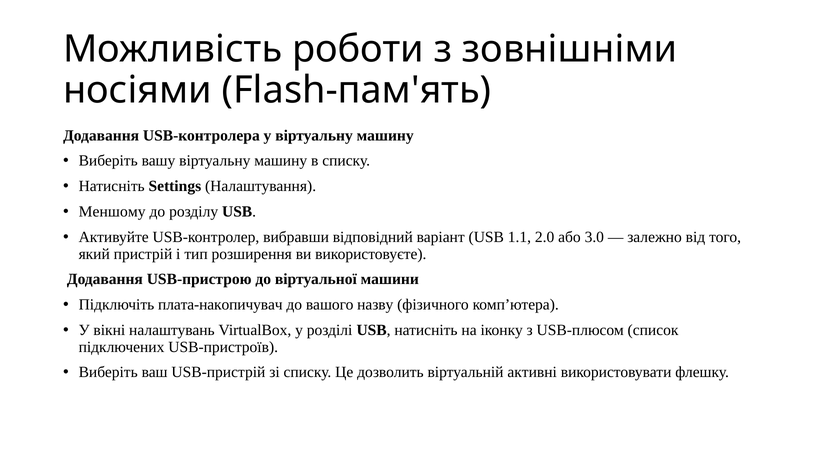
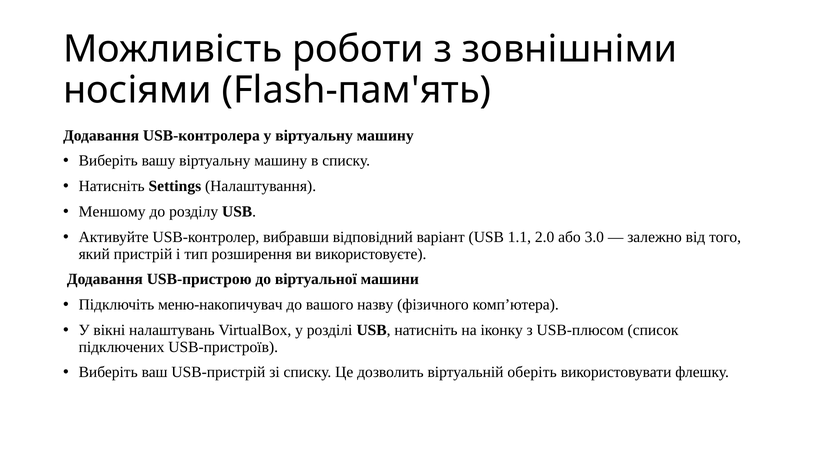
плата-накопичувач: плата-накопичувач -> меню-накопичувач
активні: активні -> оберіть
